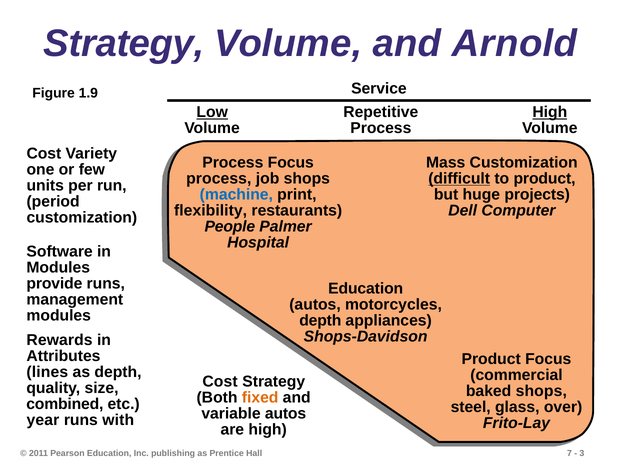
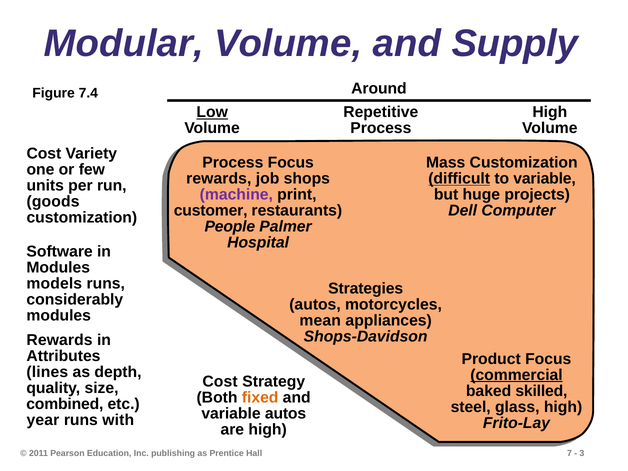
Strategy at (124, 44): Strategy -> Modular
Arnold: Arnold -> Supply
Service: Service -> Around
1.9: 1.9 -> 7.4
High at (550, 112) underline: present -> none
process at (219, 179): process -> rewards
to product: product -> variable
machine colour: blue -> purple
period: period -> goods
flexibility: flexibility -> customer
provide: provide -> models
Education at (366, 289): Education -> Strategies
management: management -> considerably
depth at (320, 321): depth -> mean
commercial underline: none -> present
baked shops: shops -> skilled
glass over: over -> high
